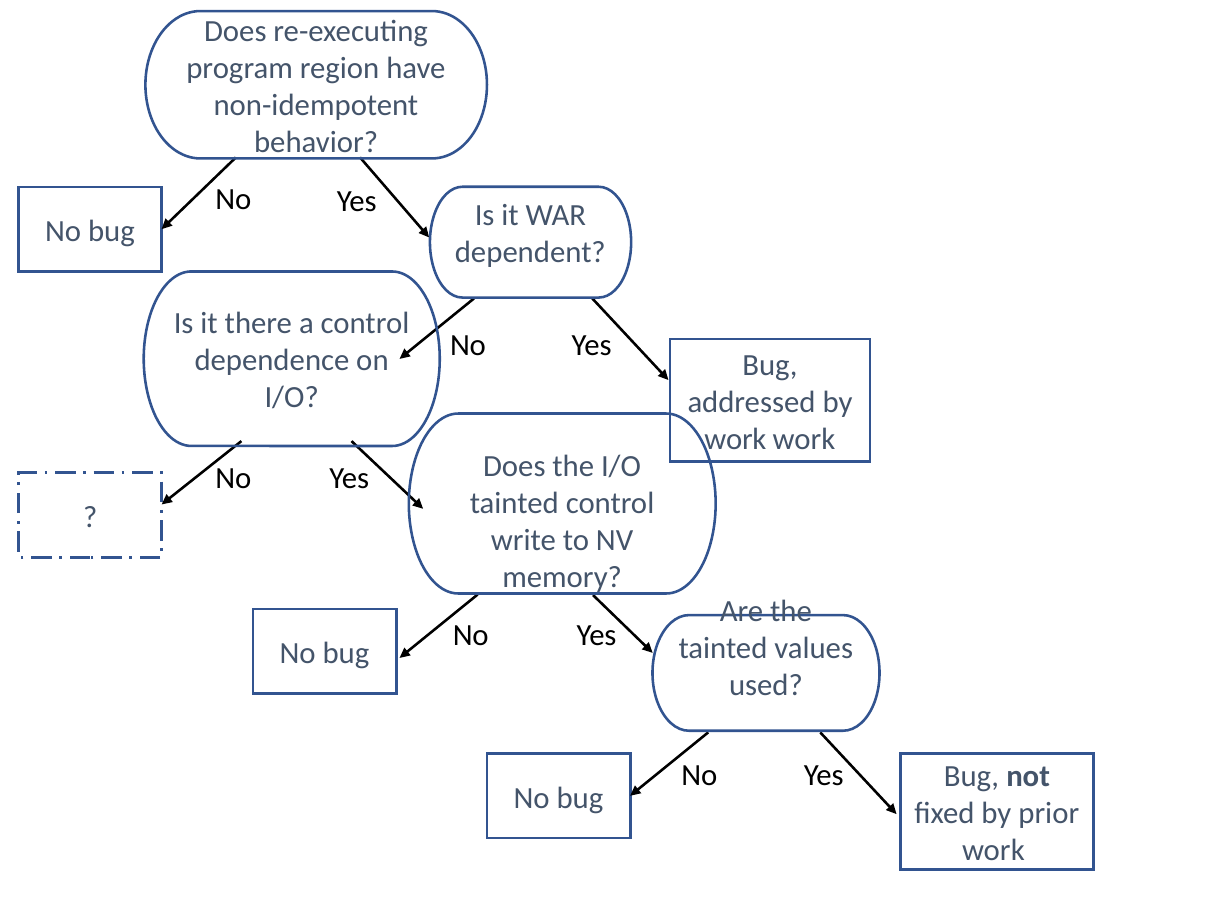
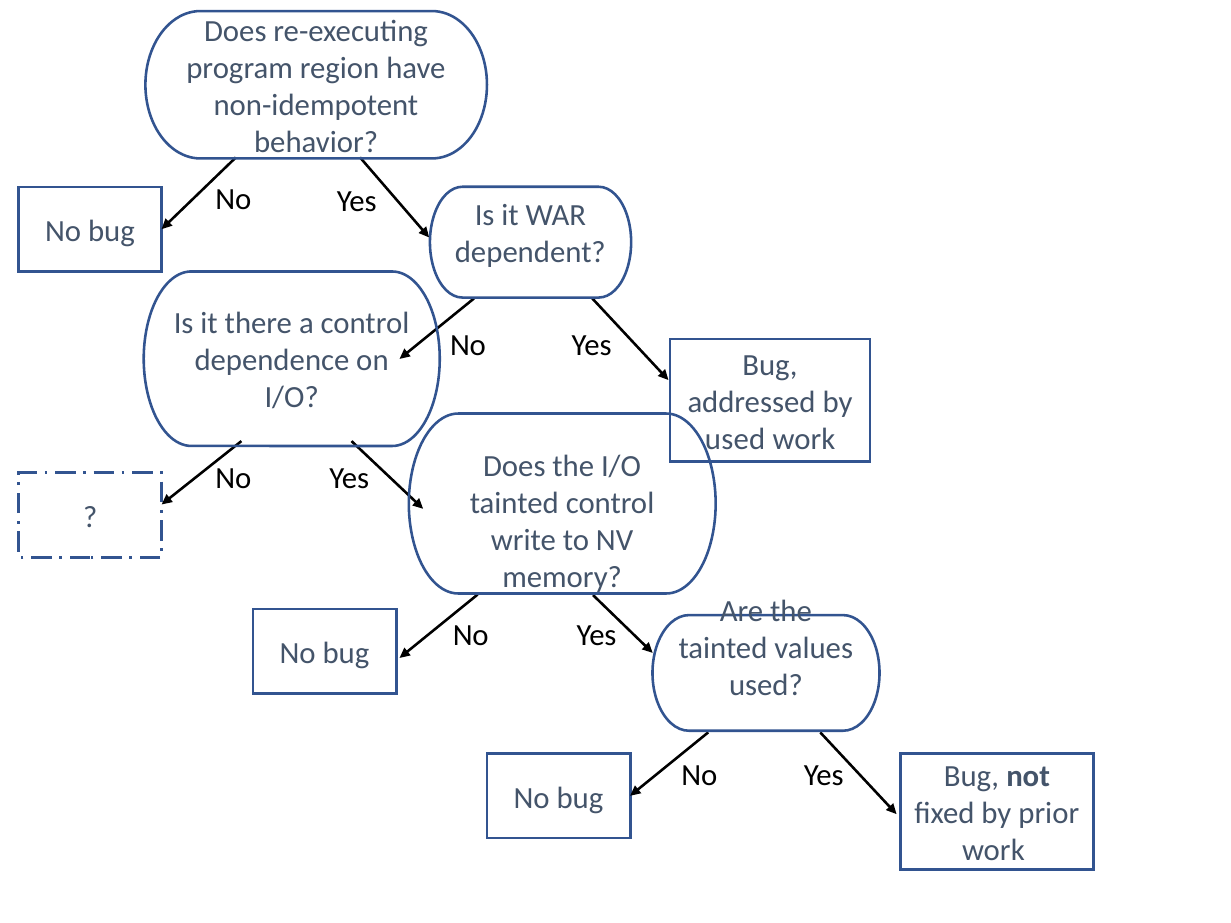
work at (735, 439): work -> used
